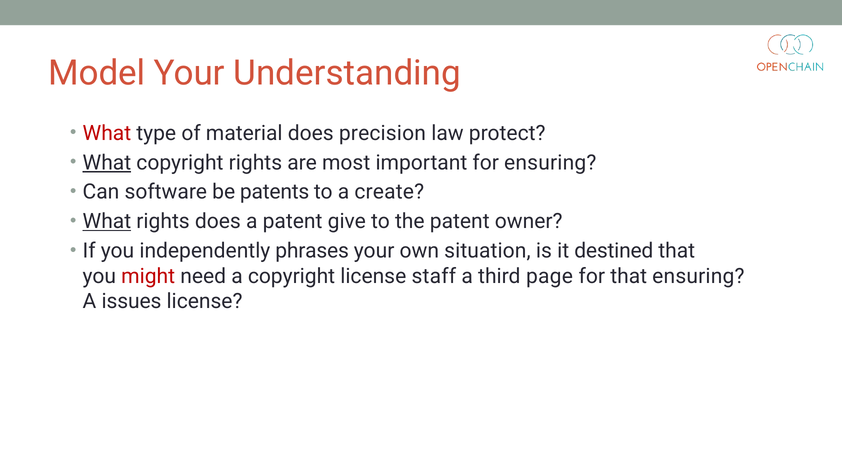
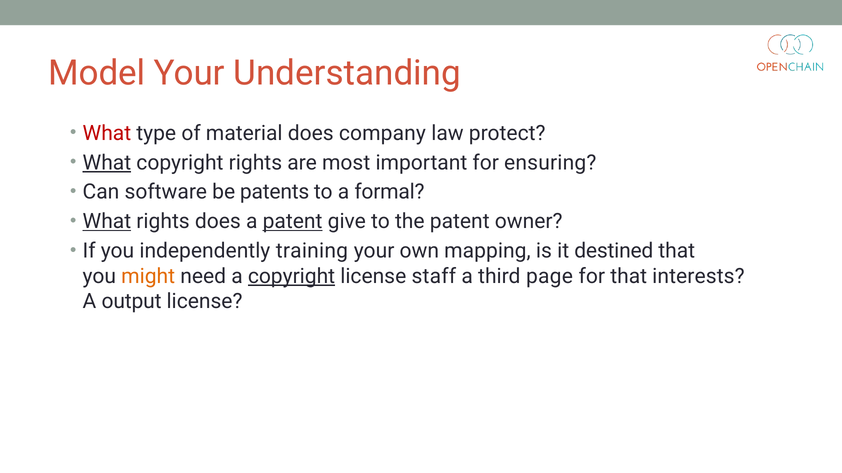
precision: precision -> company
create: create -> formal
patent at (293, 222) underline: none -> present
phrases: phrases -> training
situation: situation -> mapping
might colour: red -> orange
copyright at (291, 276) underline: none -> present
that ensuring: ensuring -> interests
issues: issues -> output
